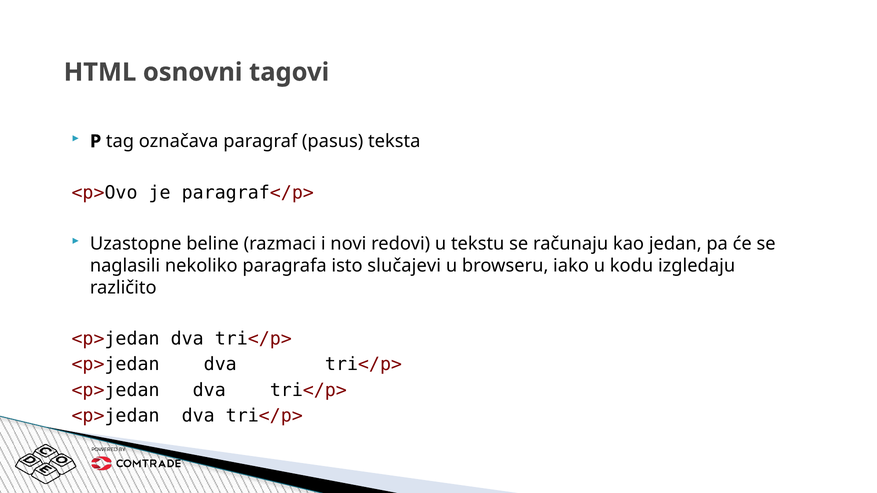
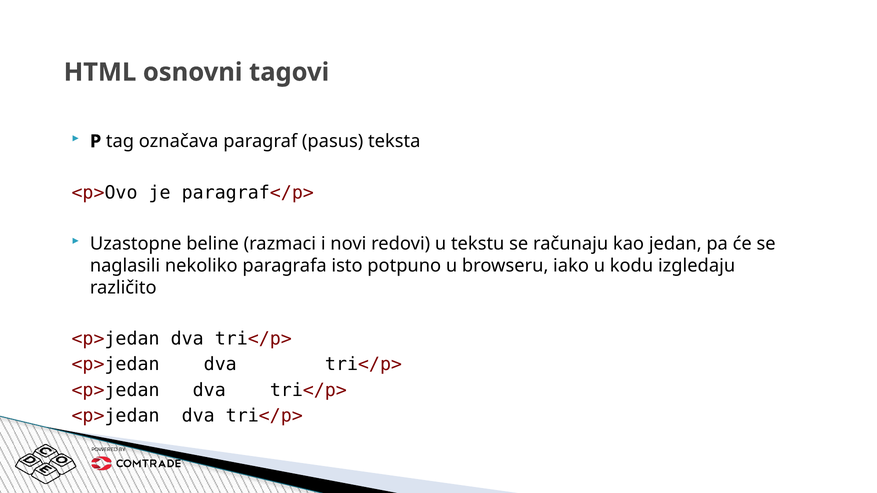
slučajevi: slučajevi -> potpuno
